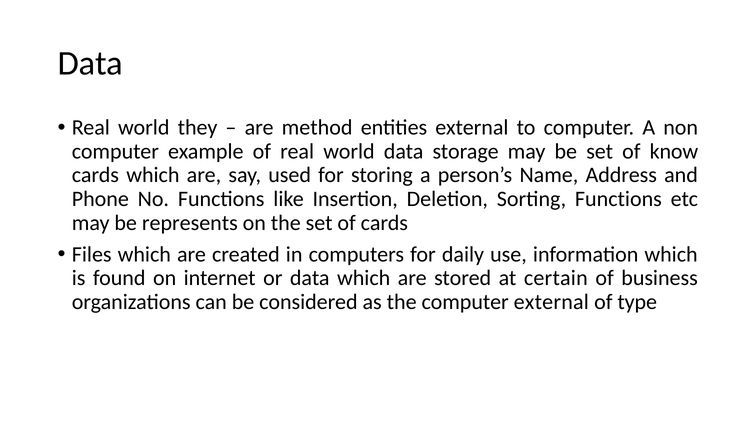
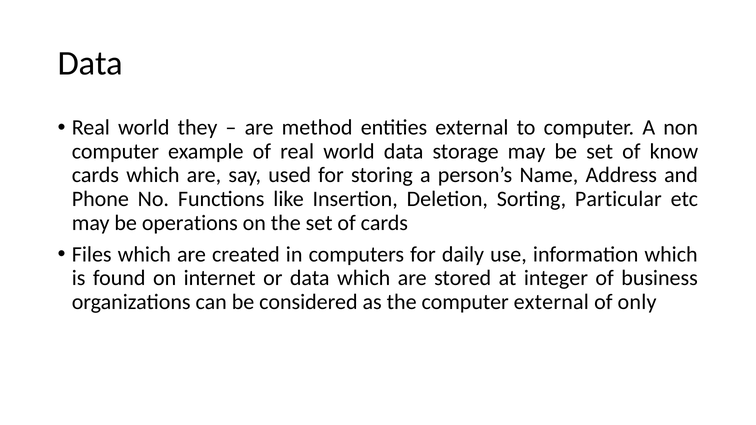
Sorting Functions: Functions -> Particular
represents: represents -> operations
certain: certain -> integer
type: type -> only
